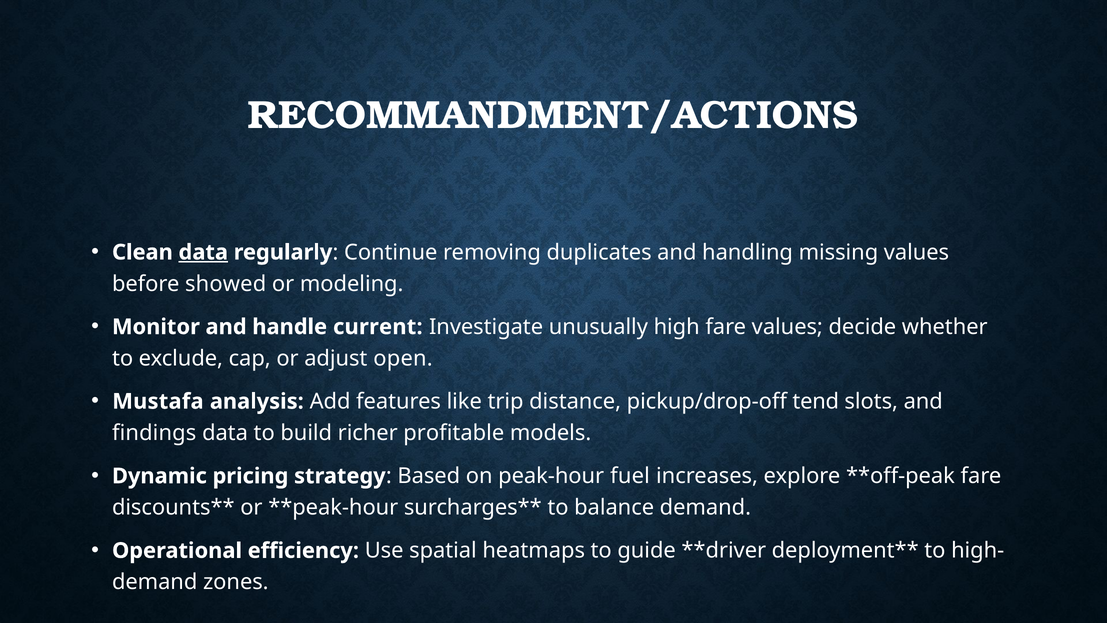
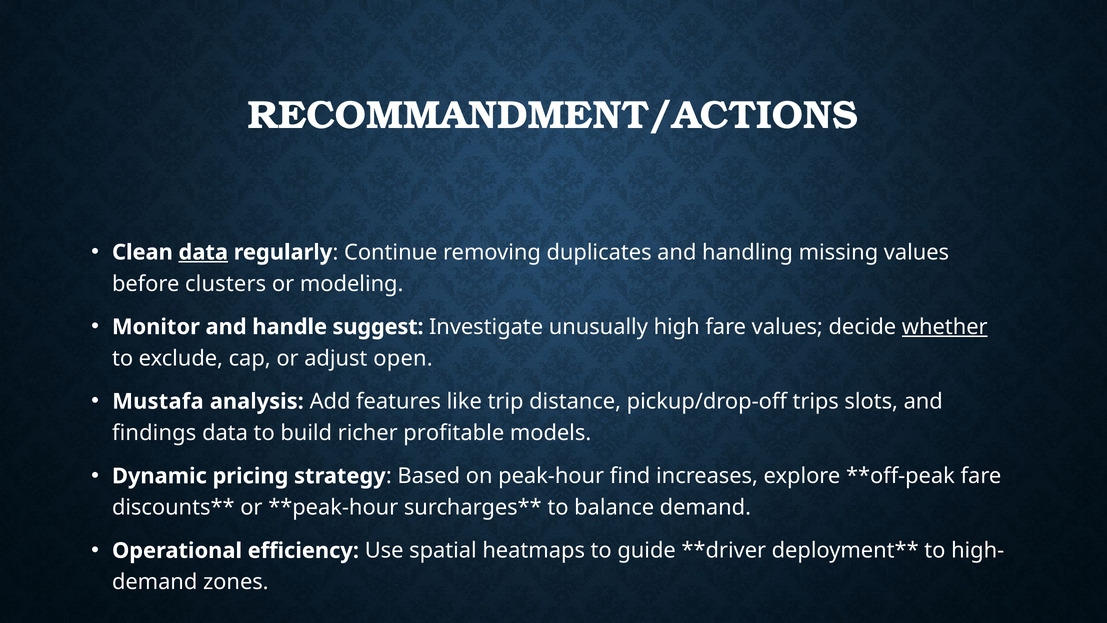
showed: showed -> clusters
current: current -> suggest
whether underline: none -> present
tend: tend -> trips
fuel: fuel -> find
